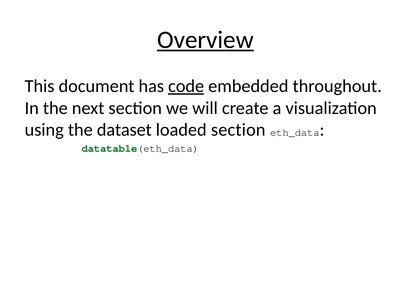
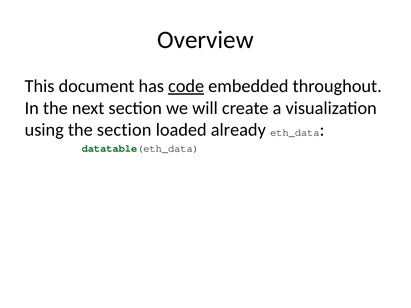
Overview underline: present -> none
the dataset: dataset -> section
loaded section: section -> already
